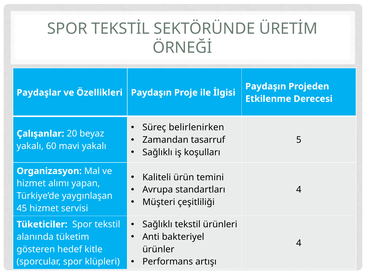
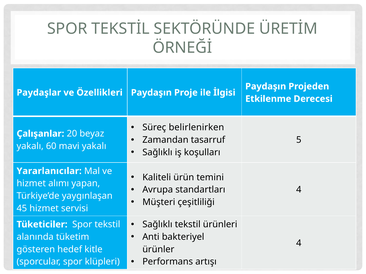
Organizasyon: Organizasyon -> Yararlanıcılar
